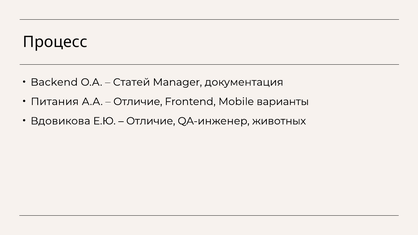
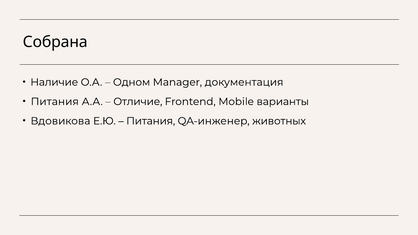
Процесс: Процесс -> Собрана
Backend: Backend -> Наличие
Статей: Статей -> Одном
Отличие at (151, 121): Отличие -> Питания
